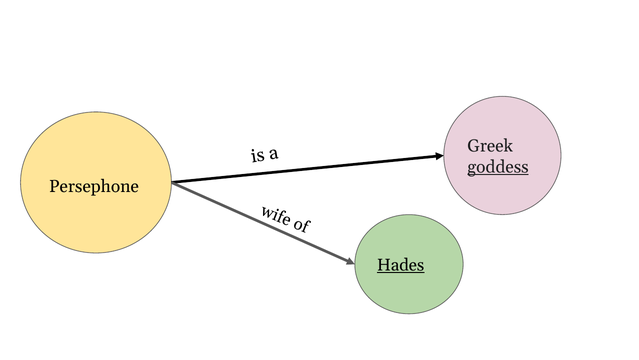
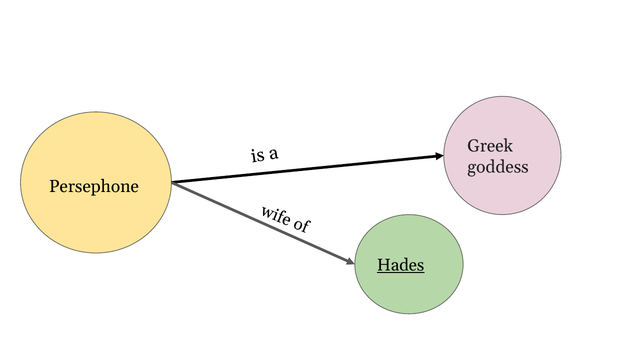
goddess underline: present -> none
